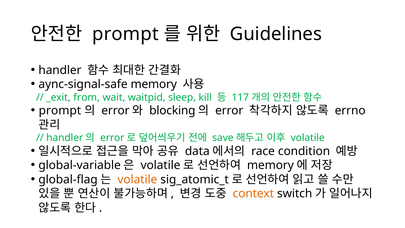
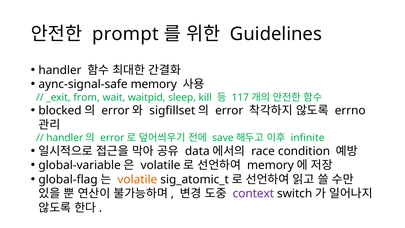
prompt at (60, 111): prompt -> blocked
blocking: blocking -> sigfillset
volatile at (308, 138): volatile -> infinite
context colour: orange -> purple
